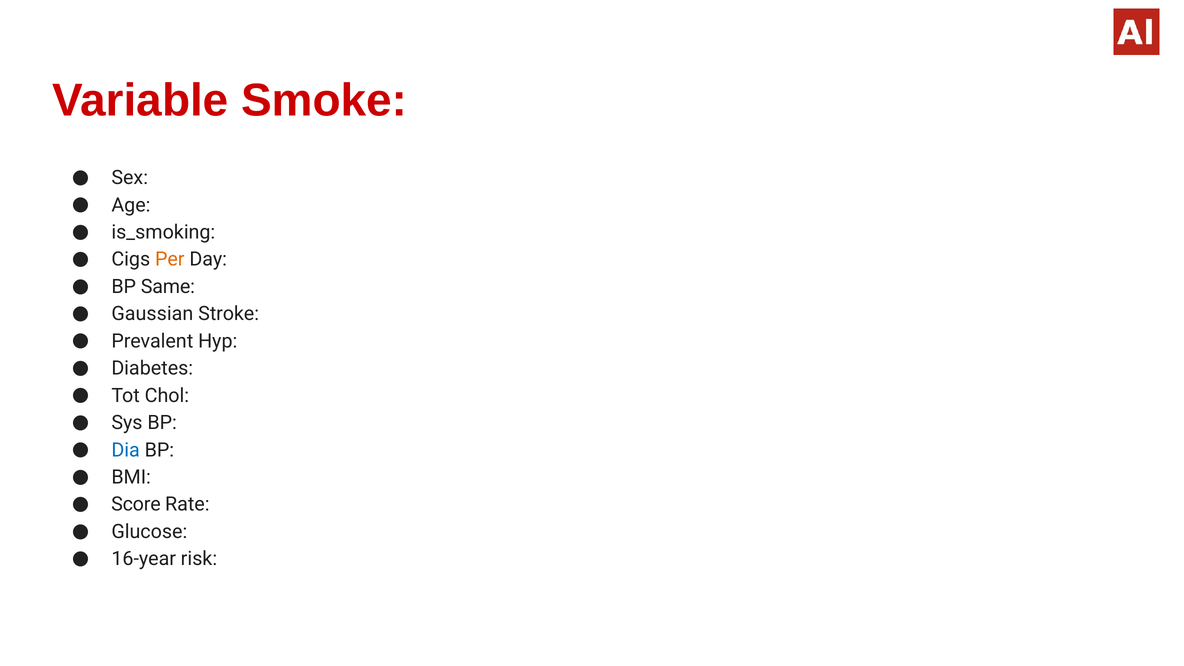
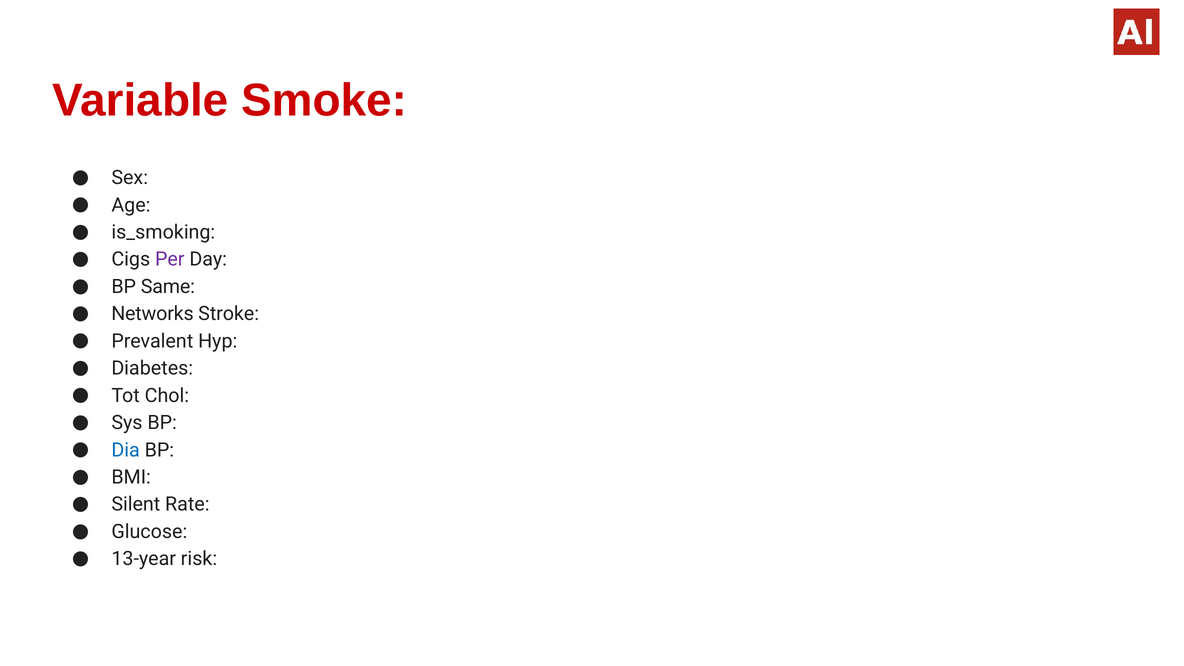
Per colour: orange -> purple
Gaussian: Gaussian -> Networks
Score: Score -> Silent
16-year: 16-year -> 13-year
